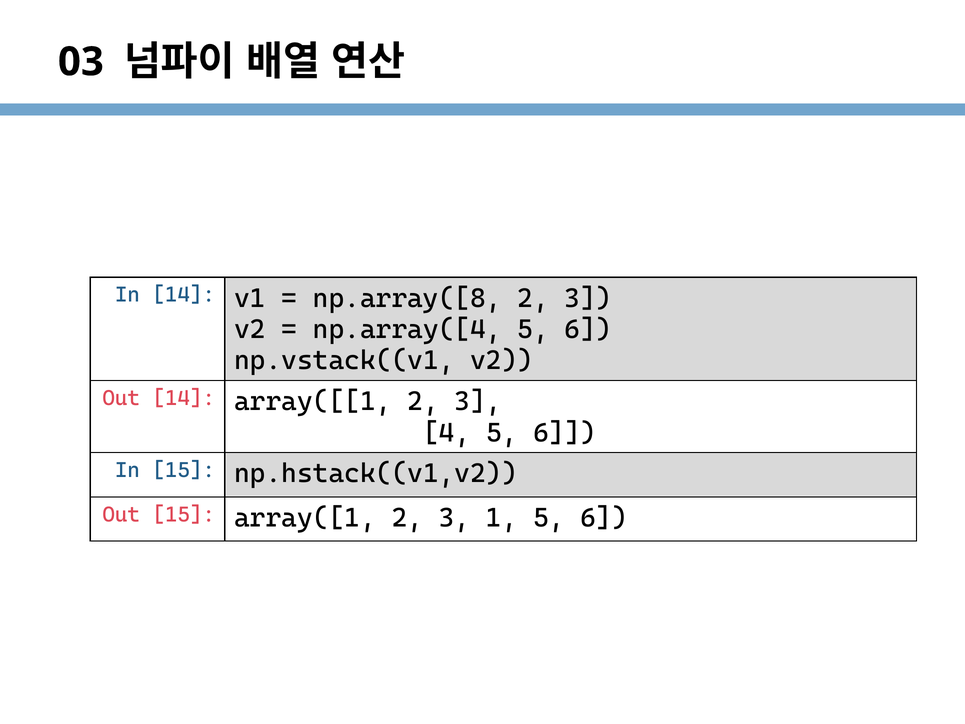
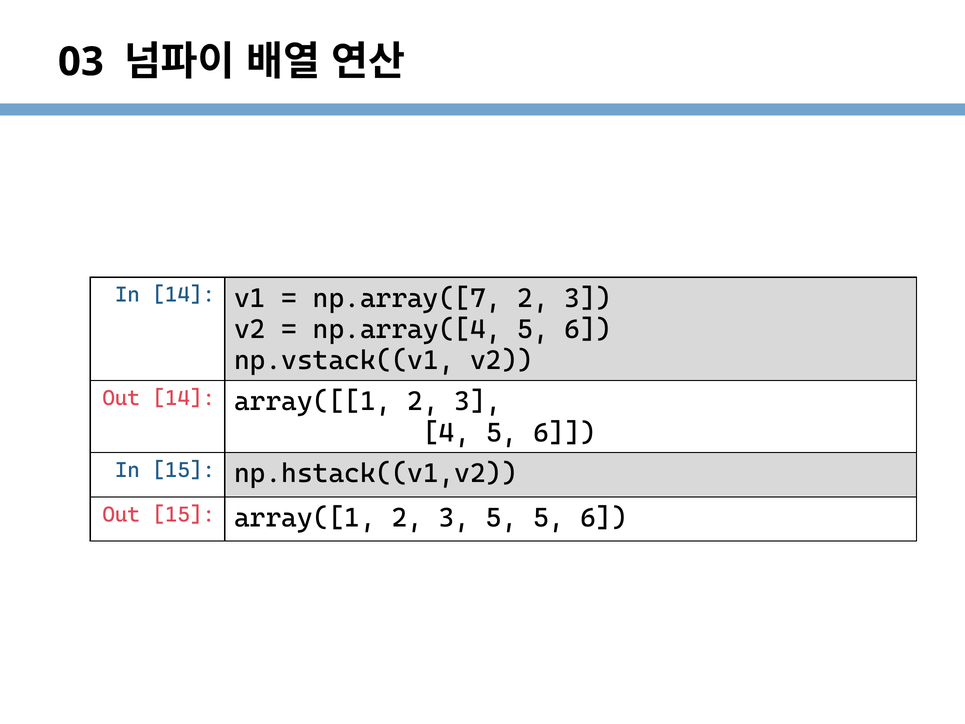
np.array([8: np.array([8 -> np.array([7
3 1: 1 -> 5
